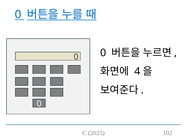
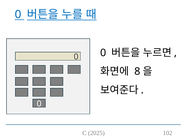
4: 4 -> 8
